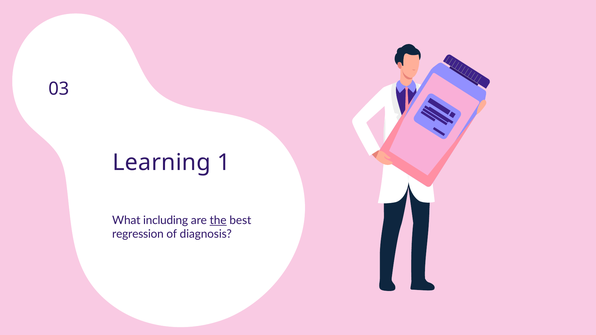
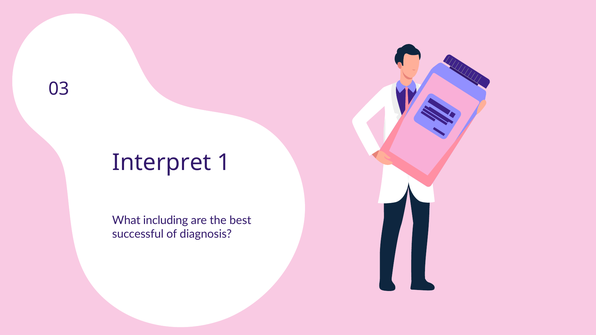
Learning: Learning -> Interpret
the underline: present -> none
regression: regression -> successful
